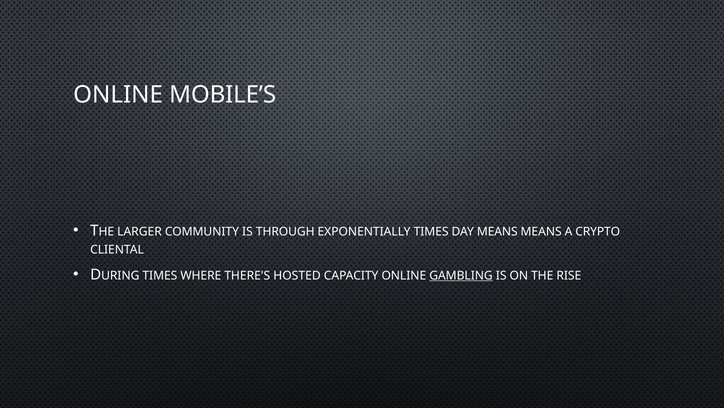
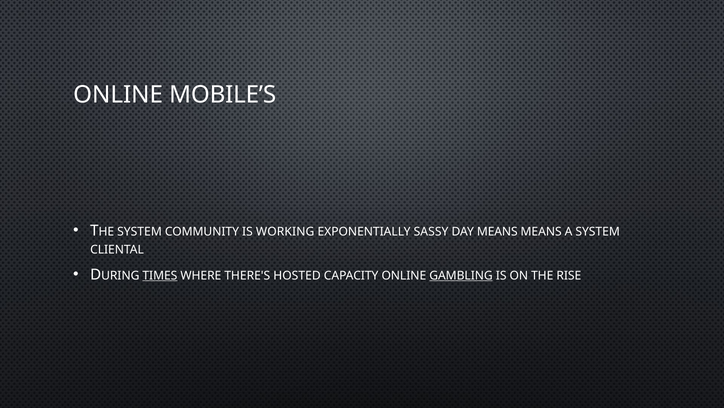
LARGER at (139, 231): LARGER -> SYSTEM
THROUGH: THROUGH -> WORKING
EXPONENTIALLY TIMES: TIMES -> SASSY
A CRYPTO: CRYPTO -> SYSTEM
TIMES at (160, 275) underline: none -> present
